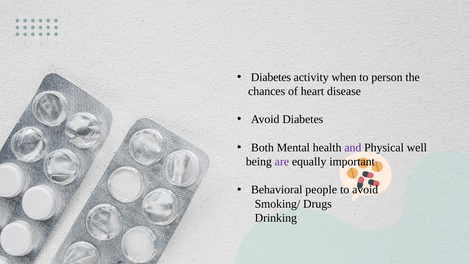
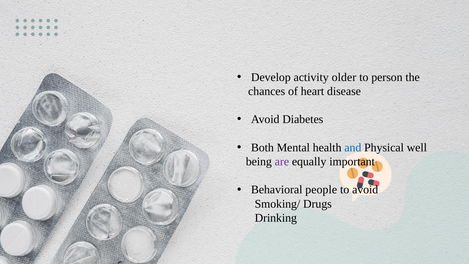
Diabetes at (271, 77): Diabetes -> Develop
when: when -> older
and colour: purple -> blue
